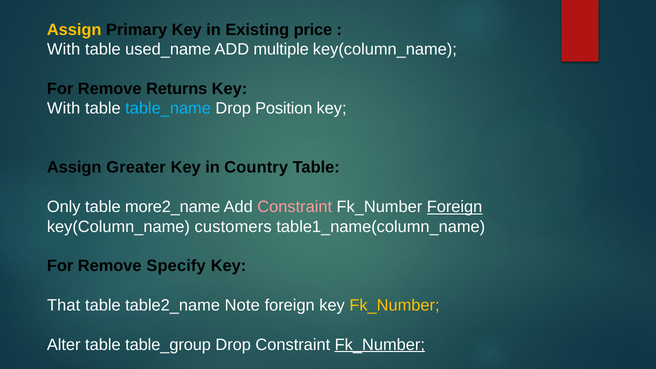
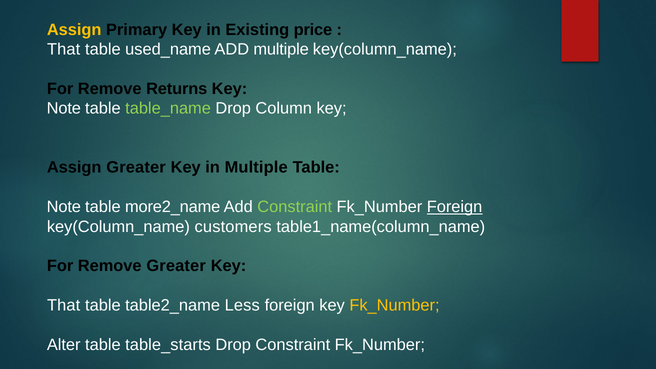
With at (64, 49): With -> That
With at (64, 109): With -> Note
table_name colour: light blue -> light green
Position: Position -> Column
in Country: Country -> Multiple
Only at (64, 207): Only -> Note
Constraint at (295, 207) colour: pink -> light green
Remove Specify: Specify -> Greater
Note: Note -> Less
table_group: table_group -> table_starts
Fk_Number at (380, 345) underline: present -> none
